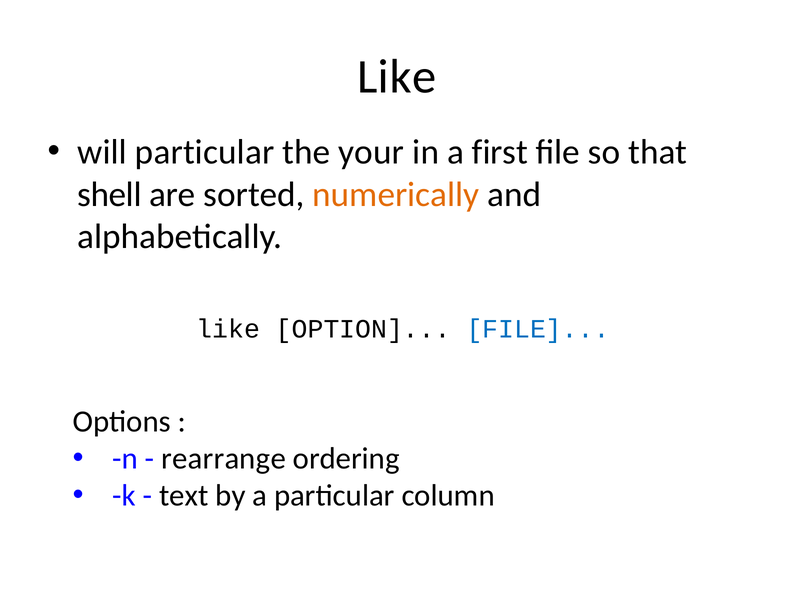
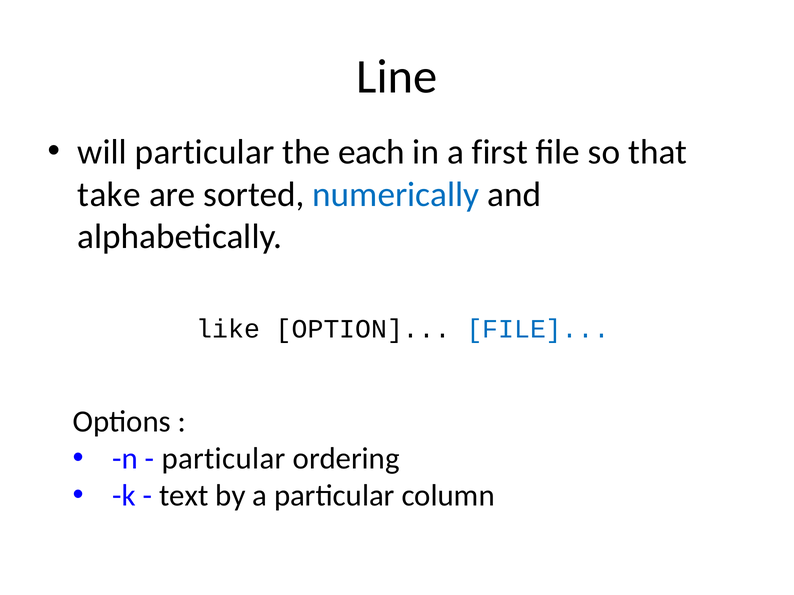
Like at (397, 77): Like -> Line
your: your -> each
shell: shell -> take
numerically colour: orange -> blue
rearrange at (224, 459): rearrange -> particular
